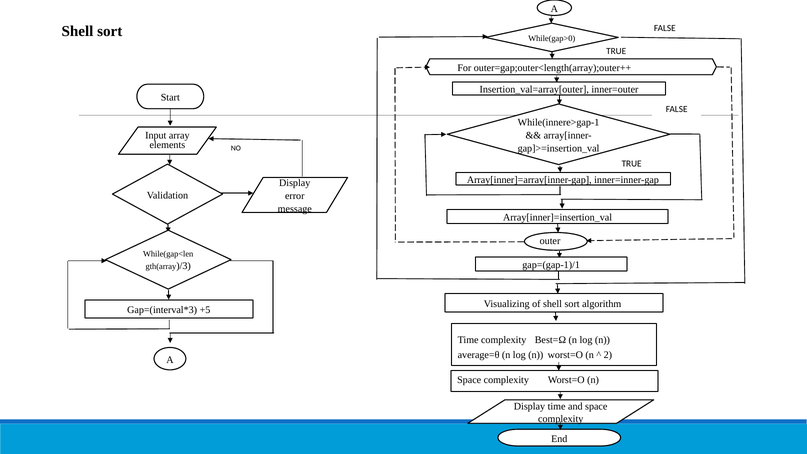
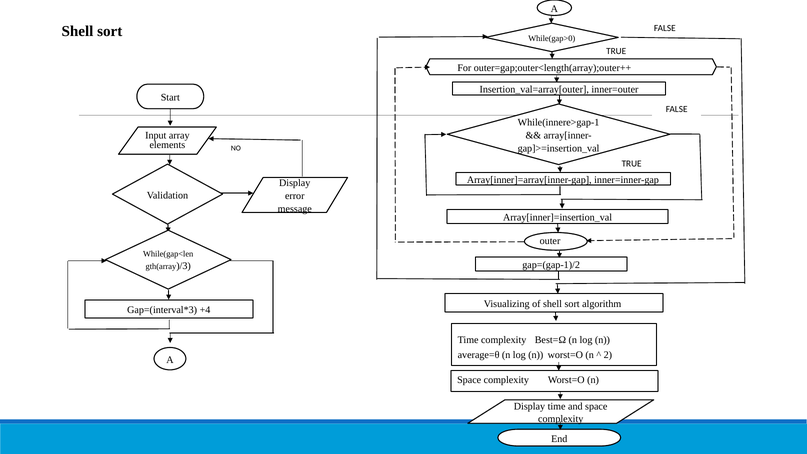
gap=(gap-1)/1: gap=(gap-1)/1 -> gap=(gap-1)/2
+5: +5 -> +4
